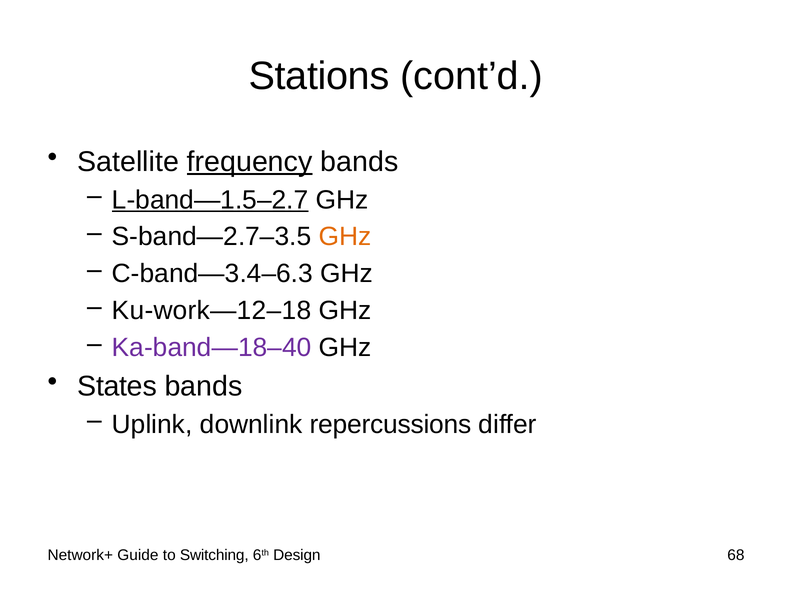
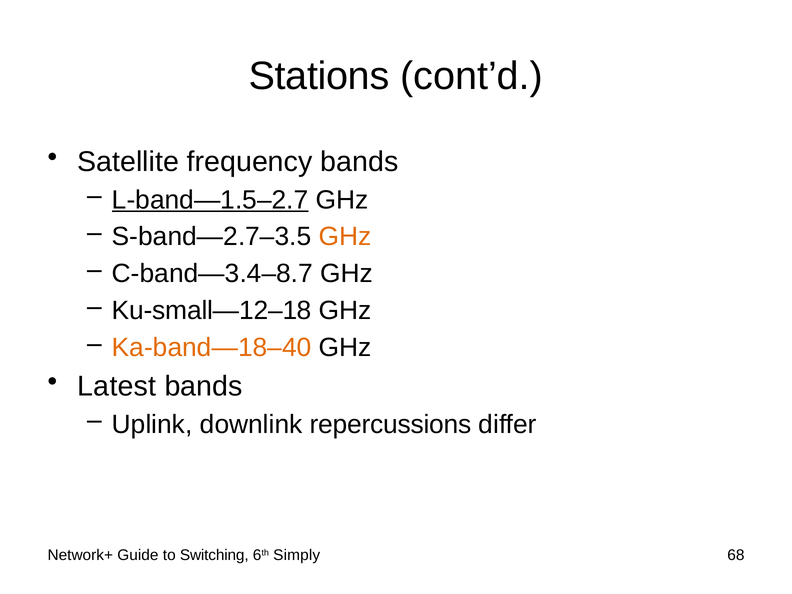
frequency underline: present -> none
C-band—3.4–6.3: C-band—3.4–6.3 -> C-band—3.4–8.7
Ku-work—12–18: Ku-work—12–18 -> Ku-small—12–18
Ka-band—18–40 colour: purple -> orange
States: States -> Latest
Design: Design -> Simply
